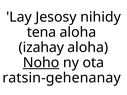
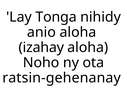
Jesosy: Jesosy -> Tonga
tena: tena -> anio
Noho underline: present -> none
